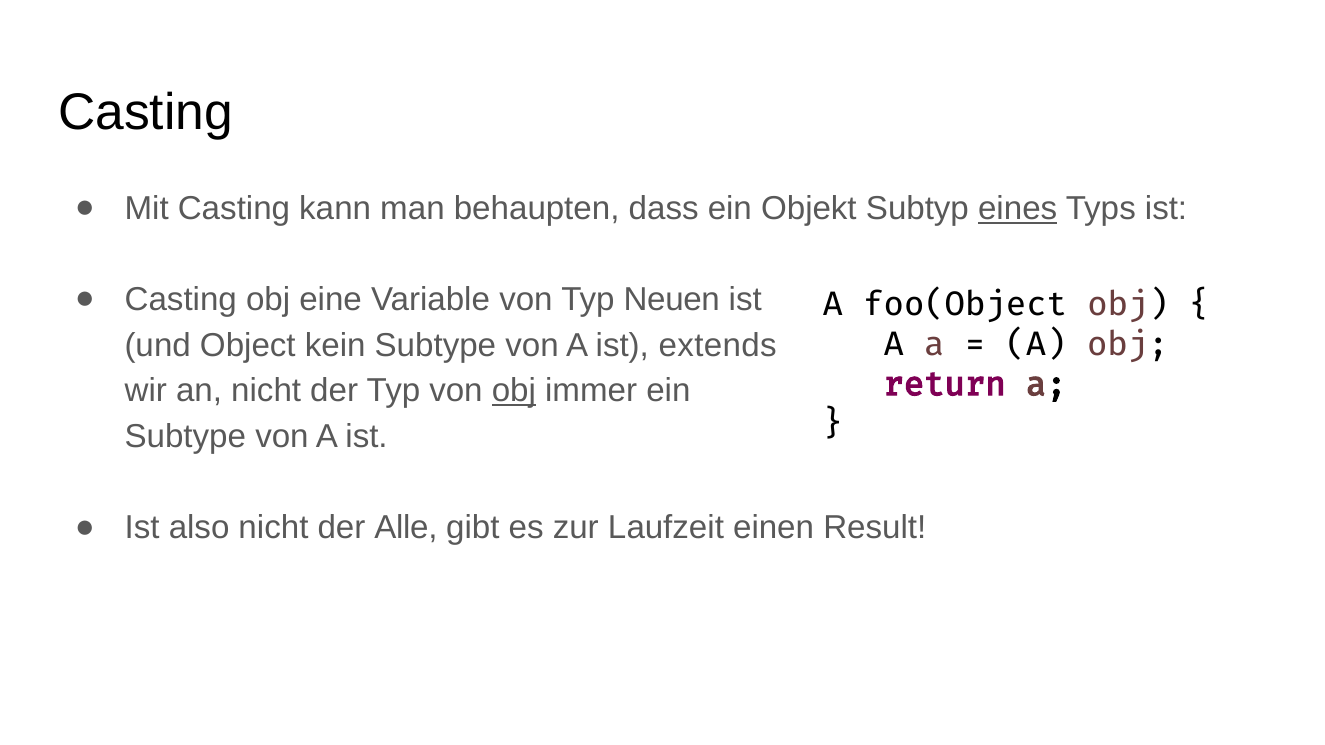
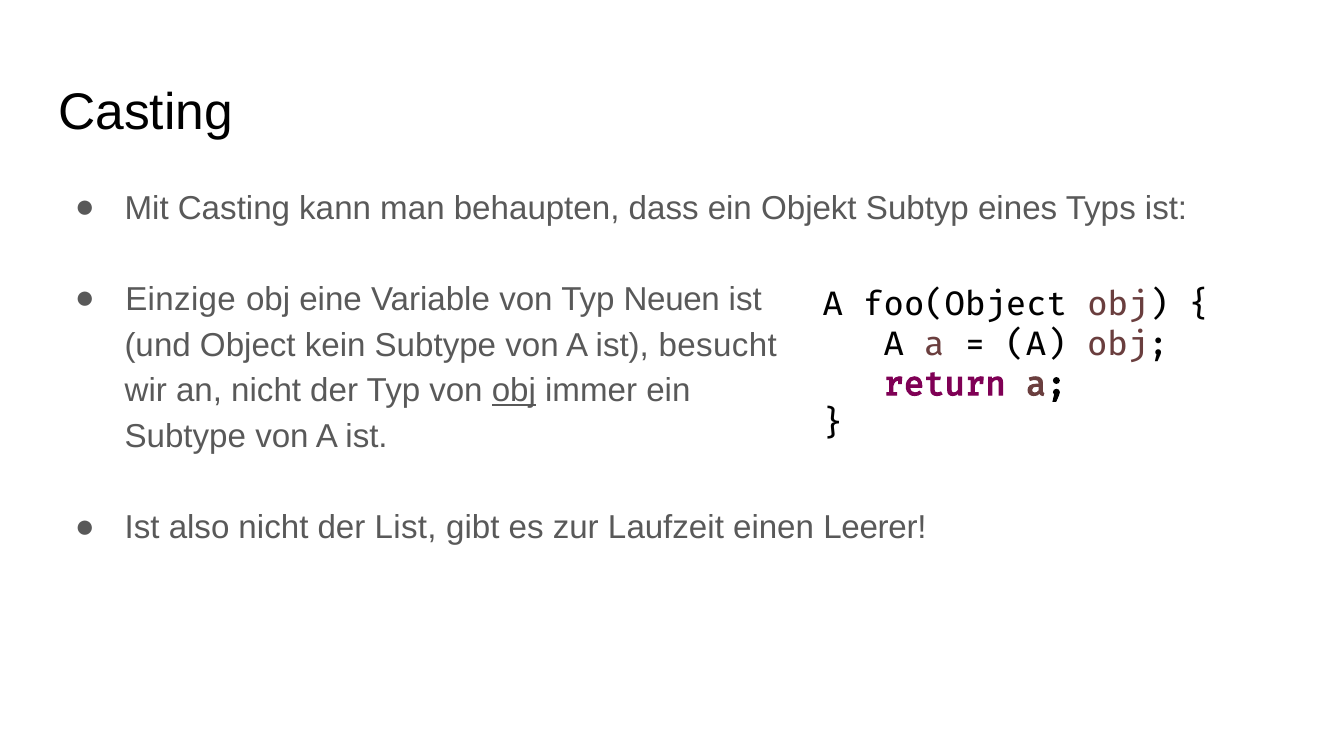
eines underline: present -> none
Casting at (181, 300): Casting -> Einzige
extends: extends -> besucht
Alle: Alle -> List
Result: Result -> Leerer
